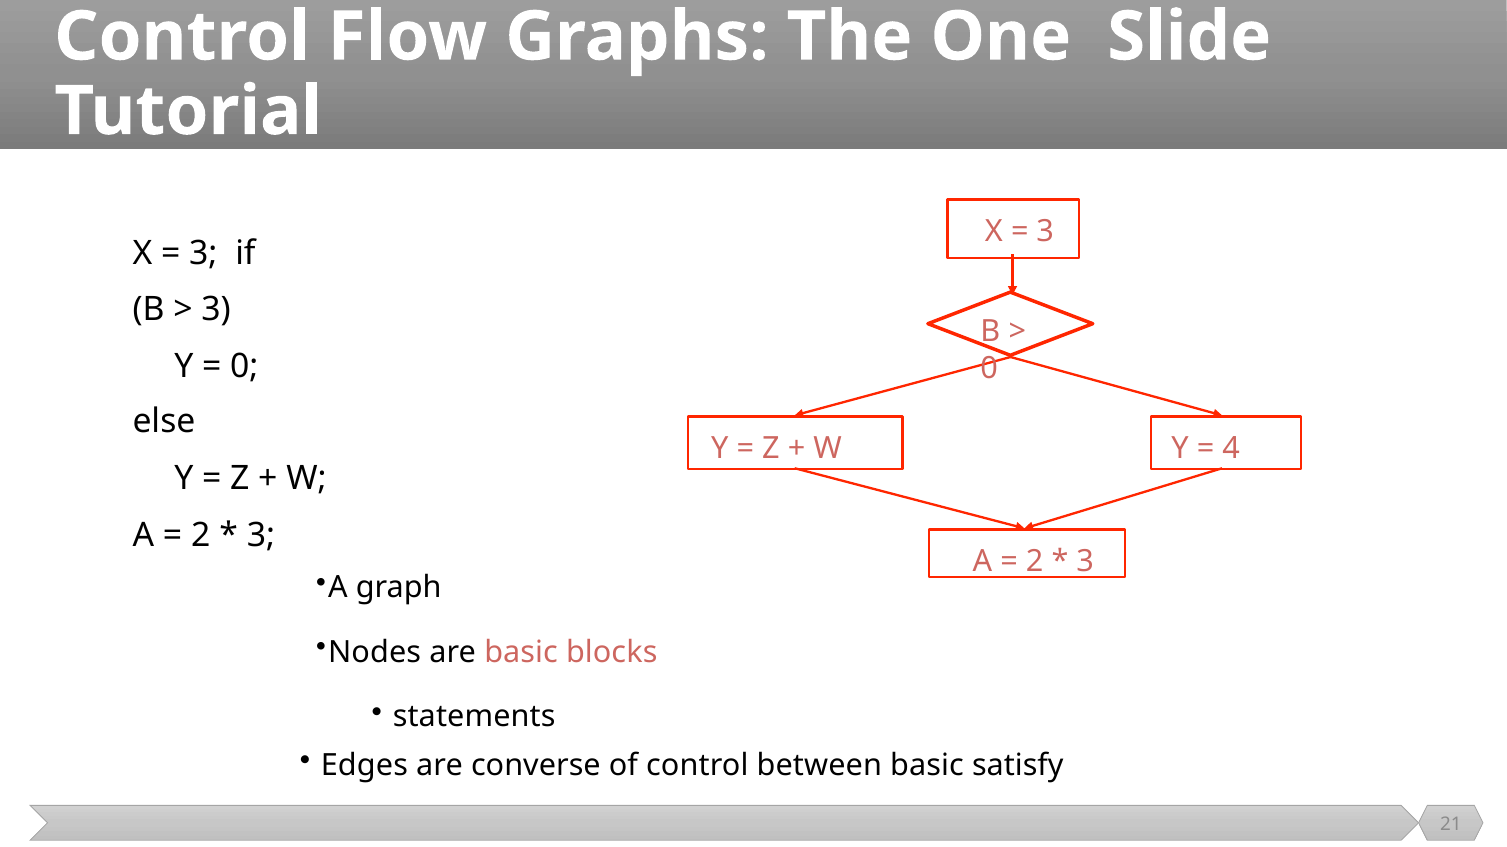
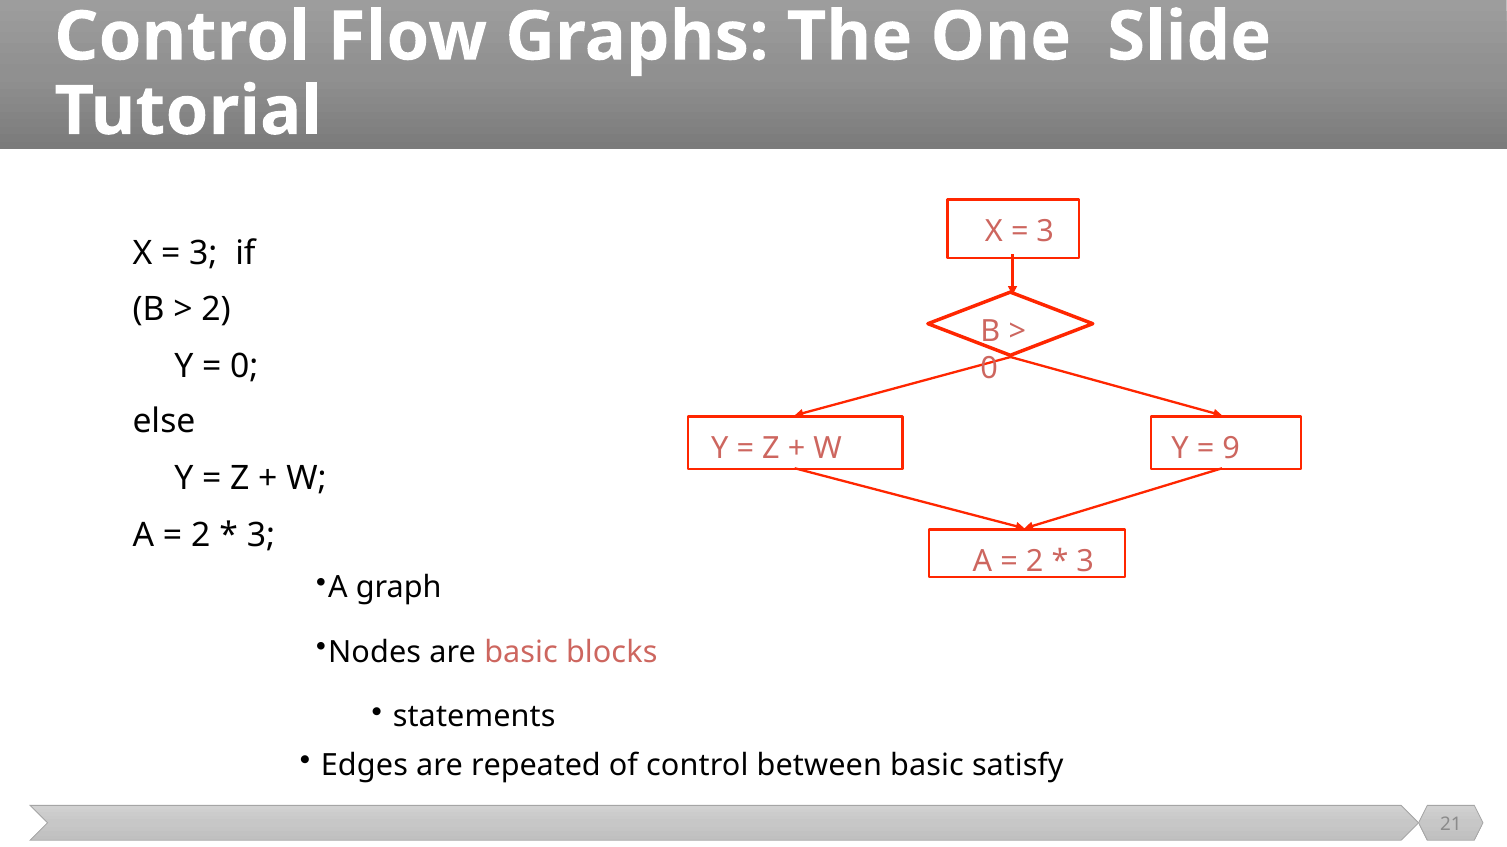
3 at (216, 309): 3 -> 2
4: 4 -> 9
converse: converse -> repeated
